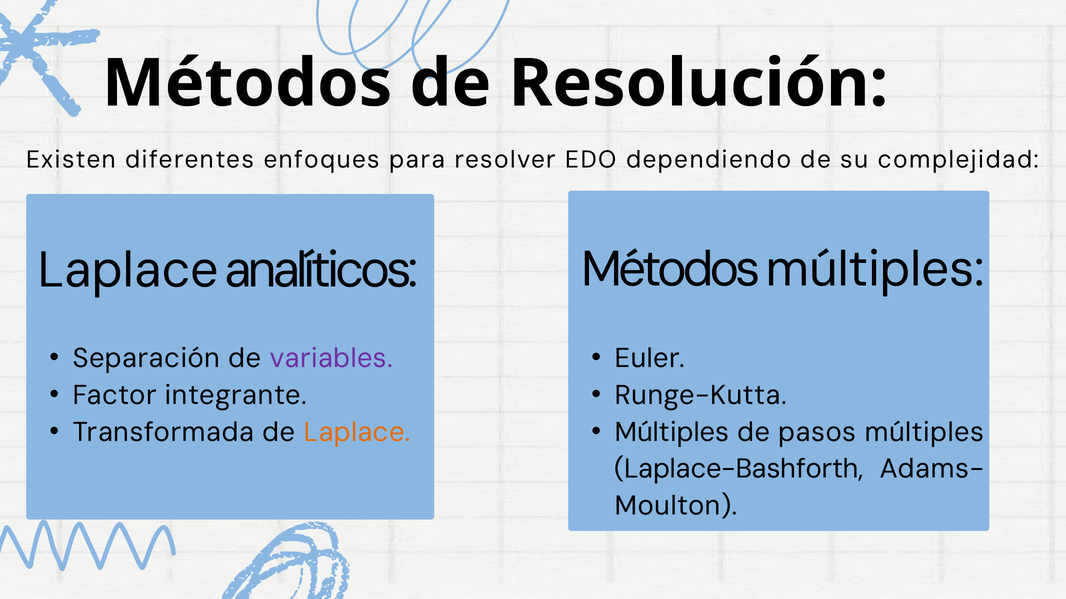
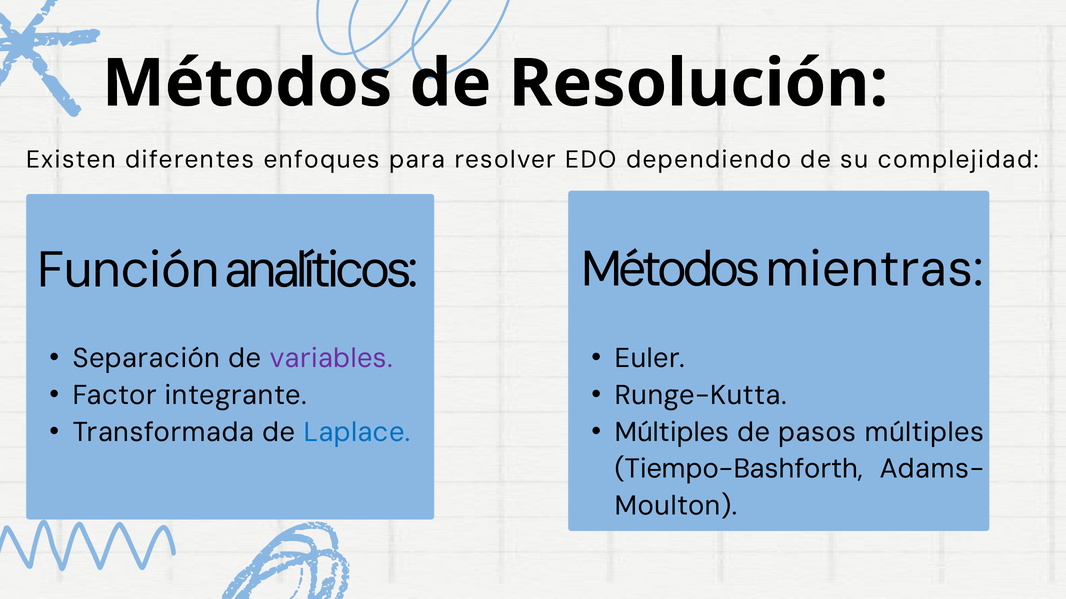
Métodos múltiples: múltiples -> mientras
Laplace at (128, 271): Laplace -> Función
Laplace at (357, 433) colour: orange -> blue
Laplace-Bashforth: Laplace-Bashforth -> Tiempo-Bashforth
